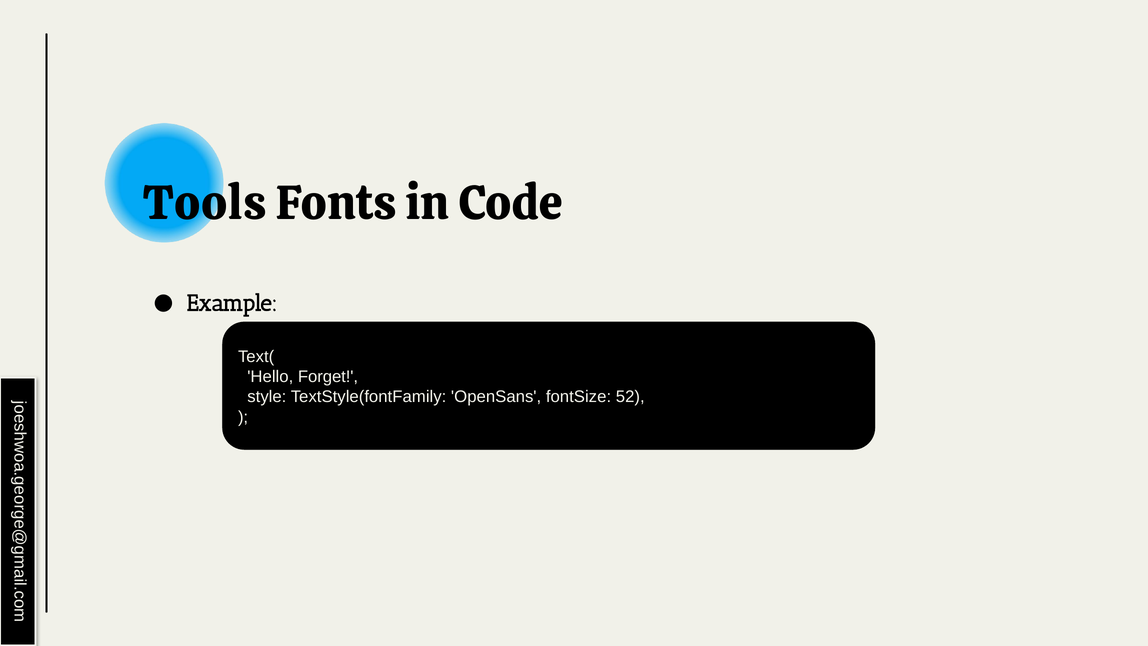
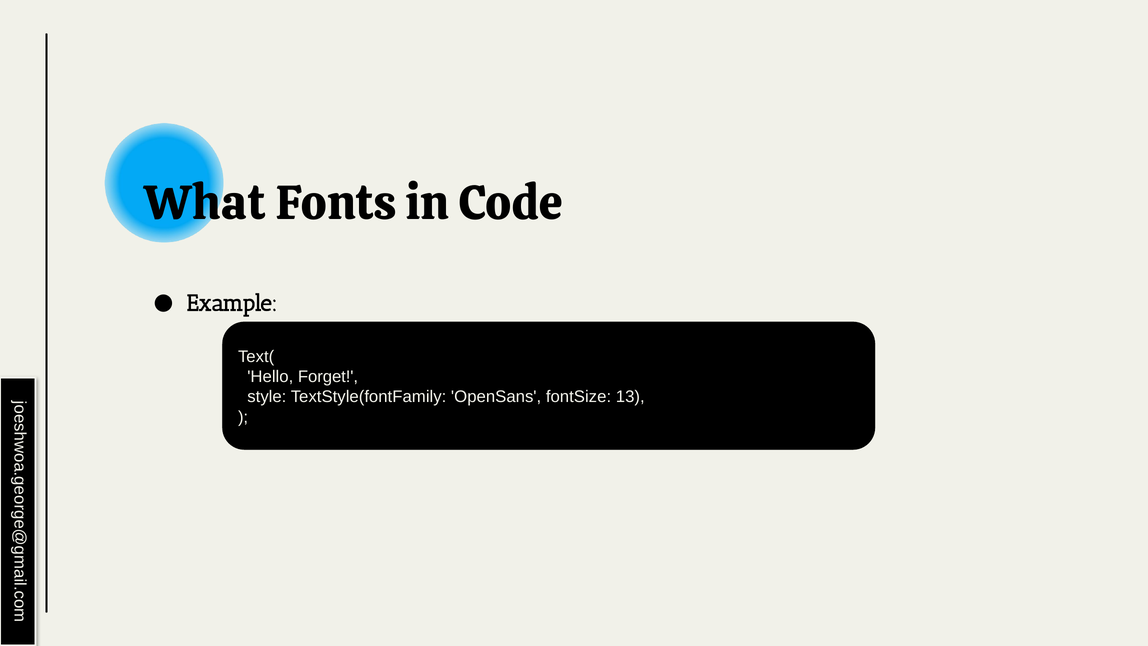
Tools: Tools -> What
52: 52 -> 13
